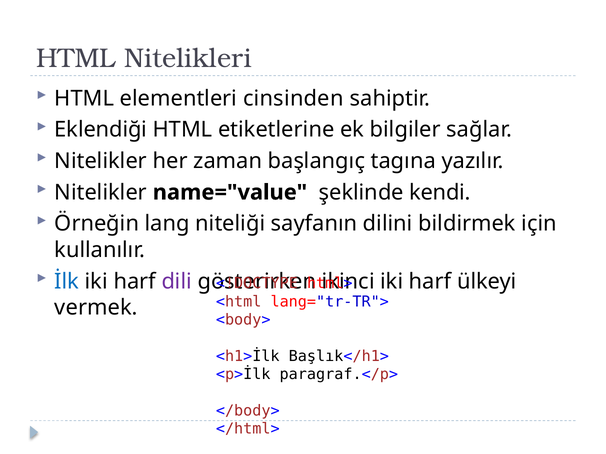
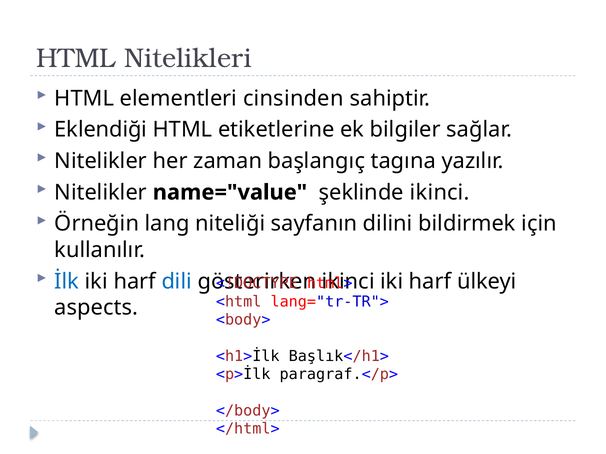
şeklinde kendi: kendi -> ikinci
dili colour: purple -> blue
vermek: vermek -> aspects
